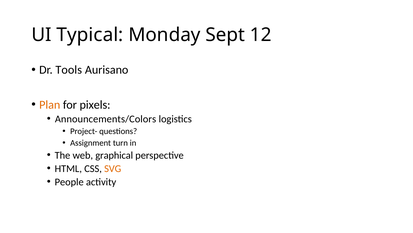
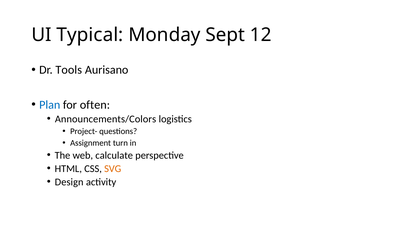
Plan colour: orange -> blue
pixels: pixels -> often
graphical: graphical -> calculate
People: People -> Design
